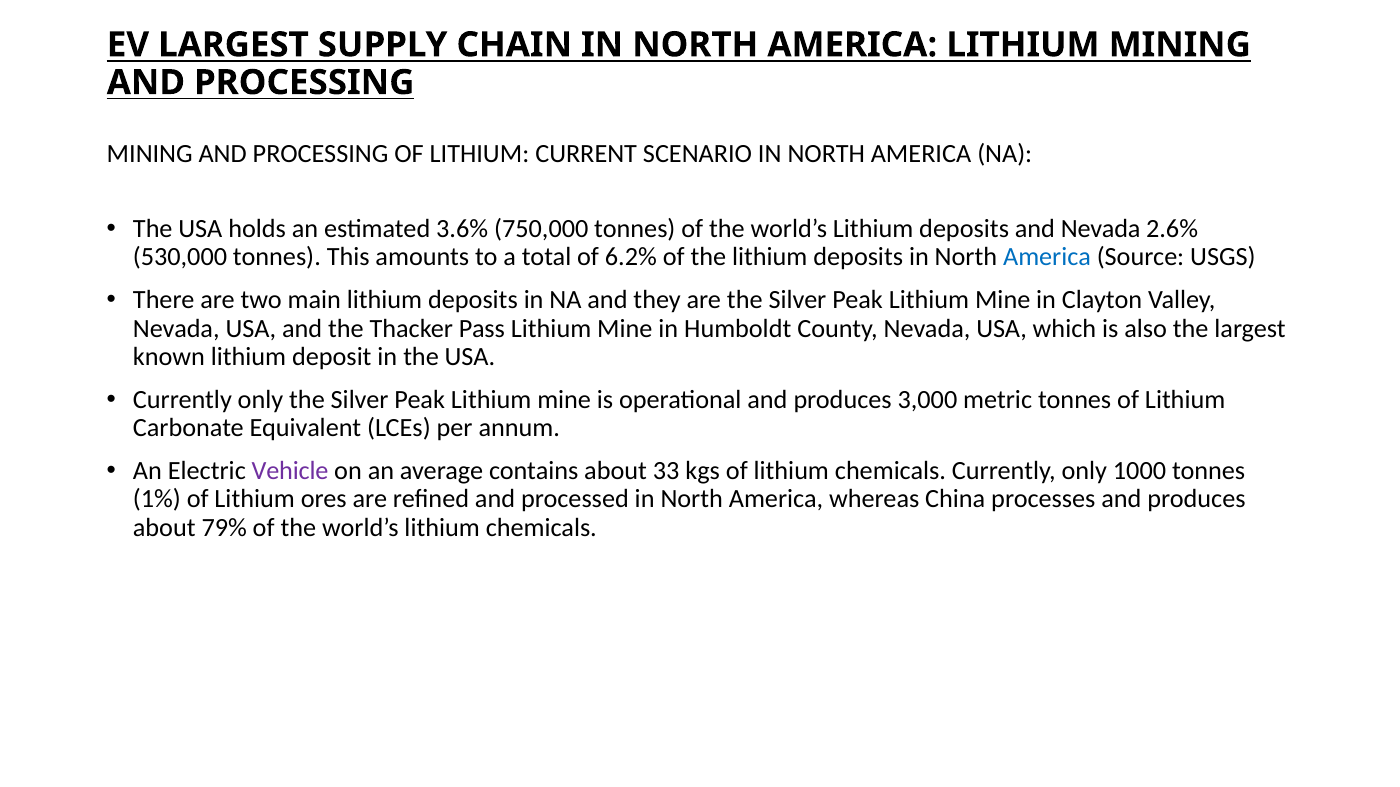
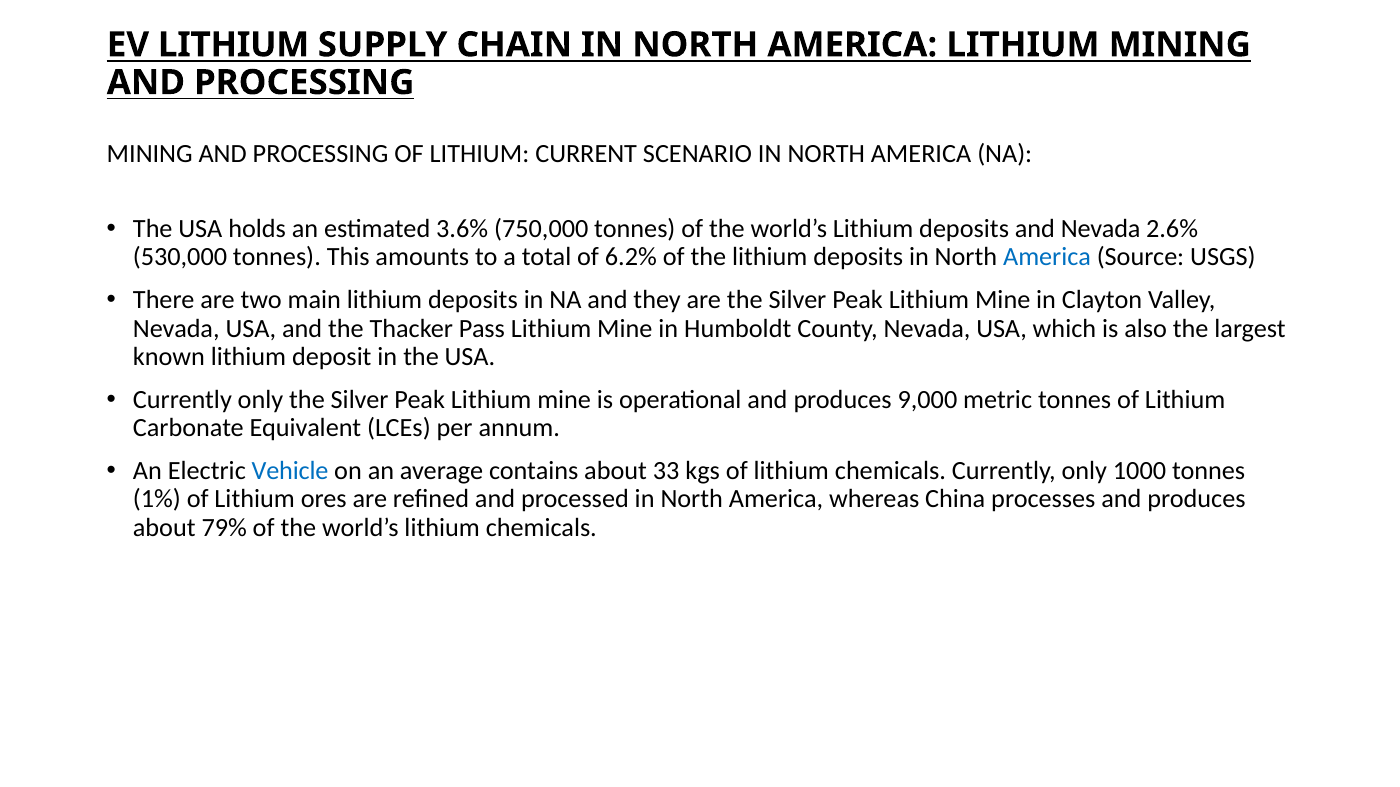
EV LARGEST: LARGEST -> LITHIUM
3,000: 3,000 -> 9,000
Vehicle colour: purple -> blue
